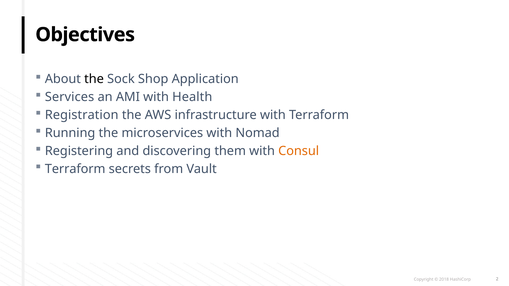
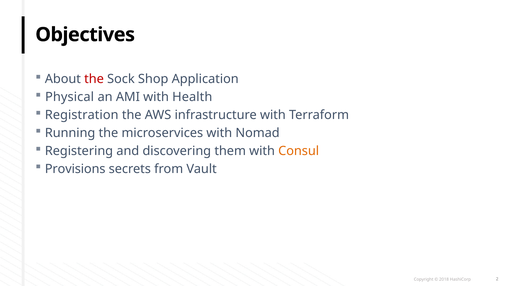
the at (94, 79) colour: black -> red
Services: Services -> Physical
Terraform at (75, 169): Terraform -> Provisions
